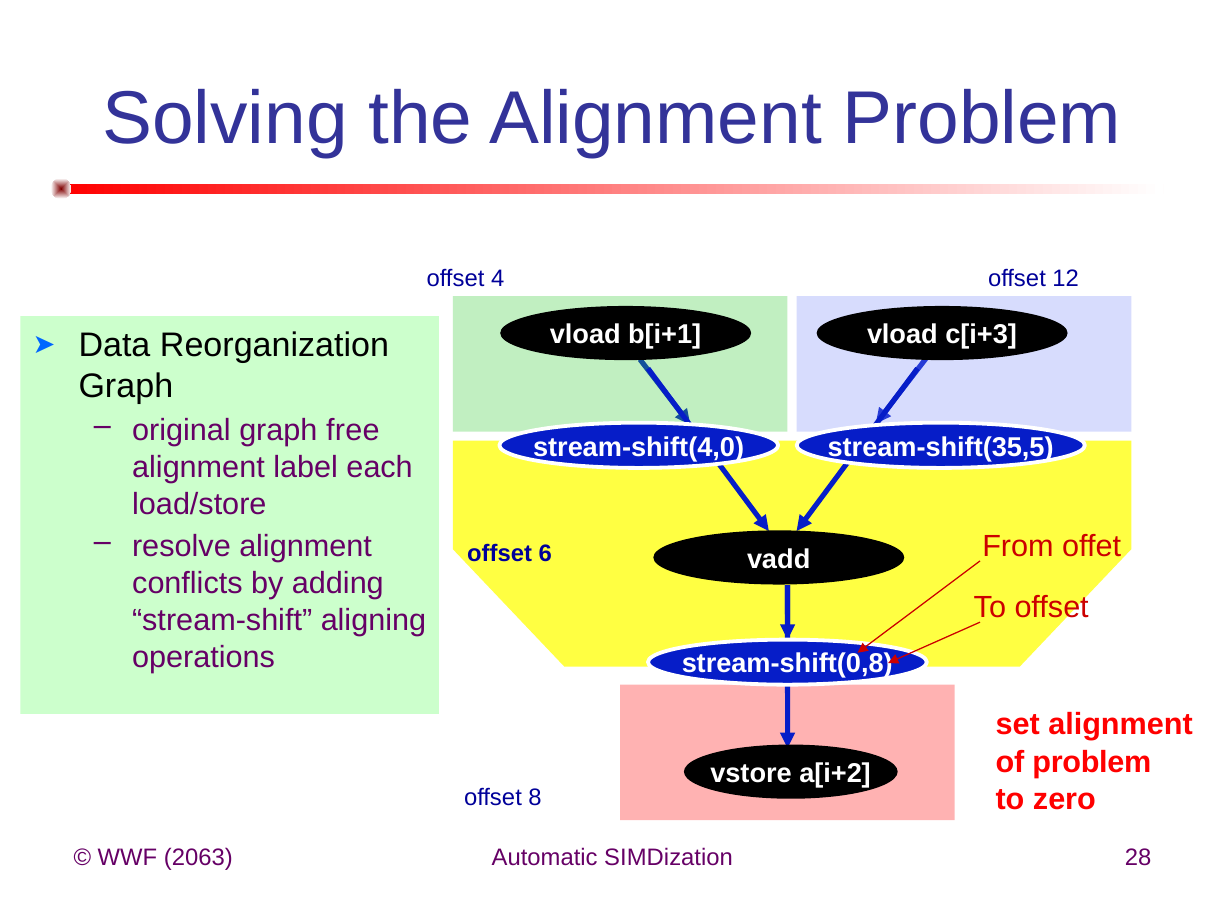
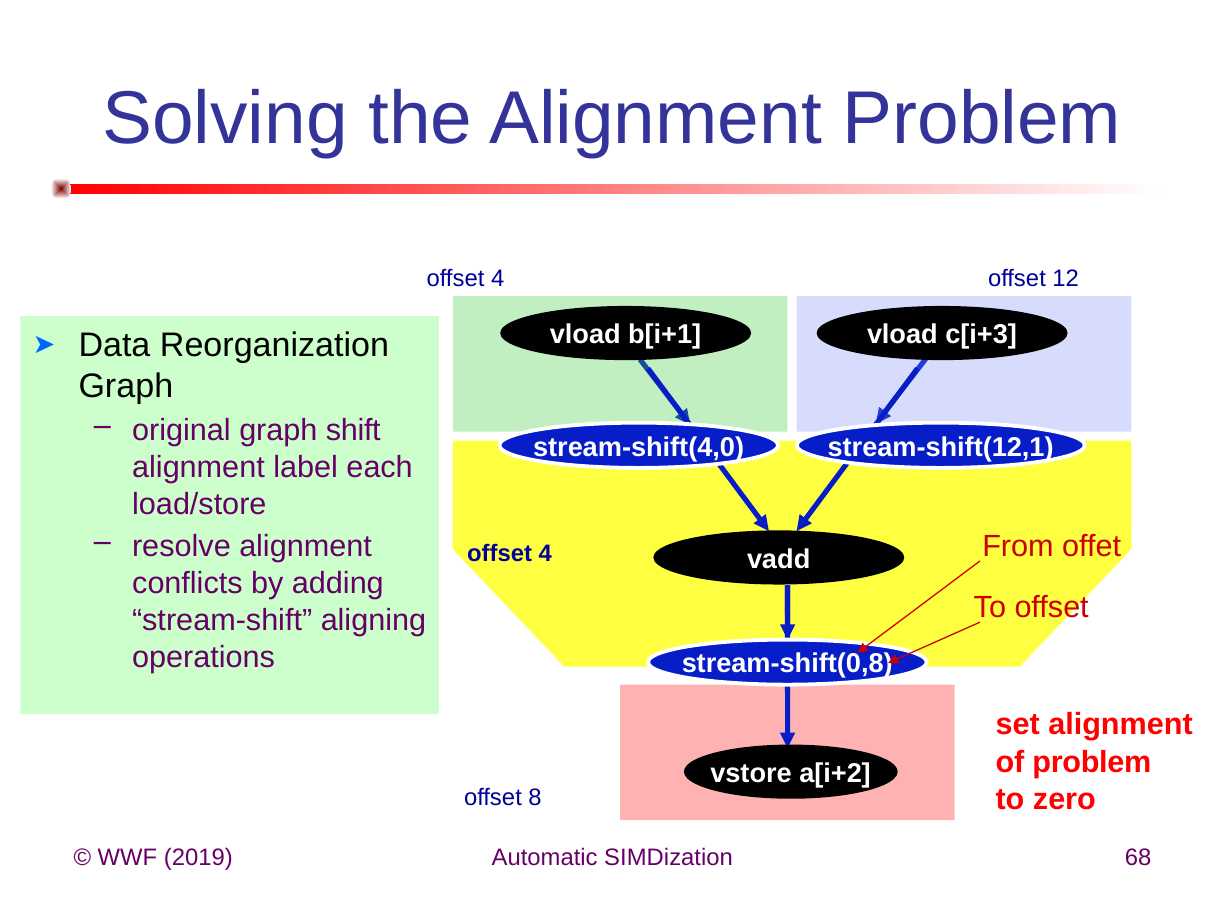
free: free -> shift
stream-shift(35,5: stream-shift(35,5 -> stream-shift(12,1
6 at (545, 554): 6 -> 4
2063: 2063 -> 2019
28: 28 -> 68
